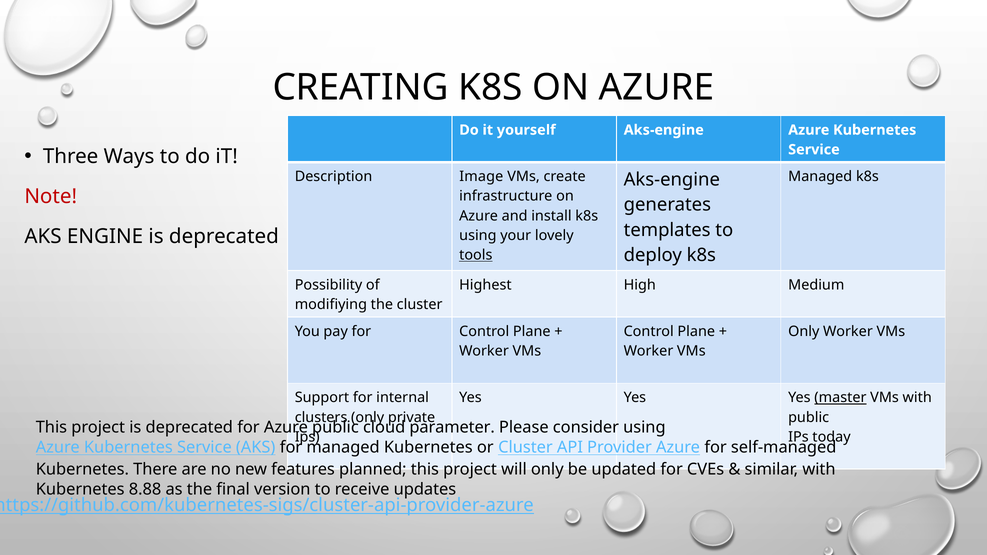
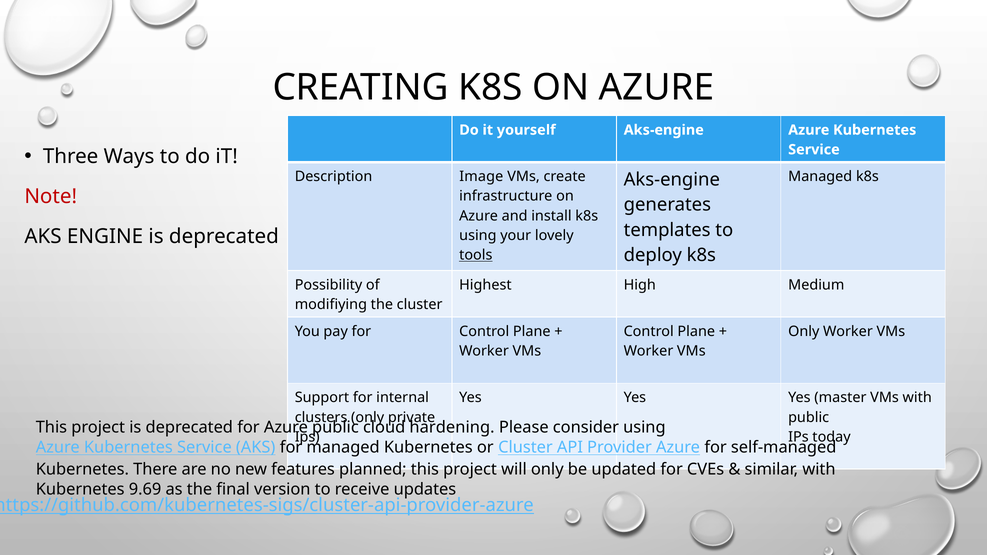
master underline: present -> none
parameter: parameter -> hardening
8.88: 8.88 -> 9.69
